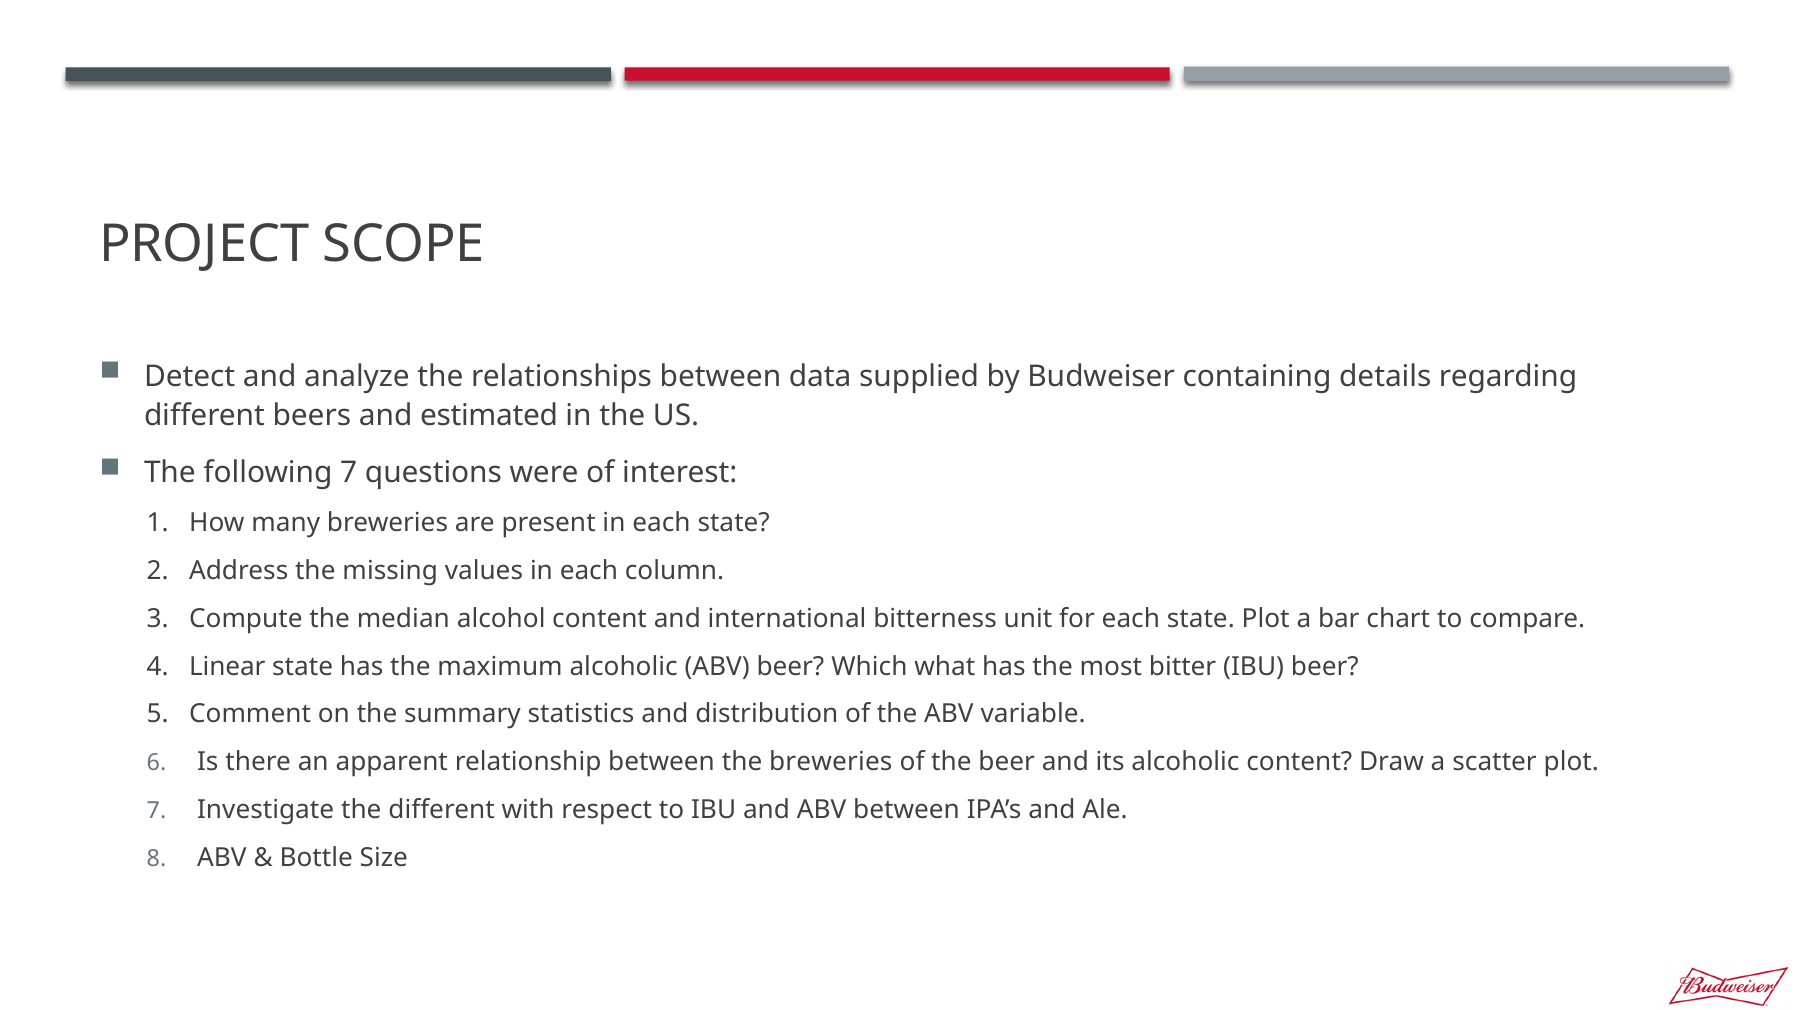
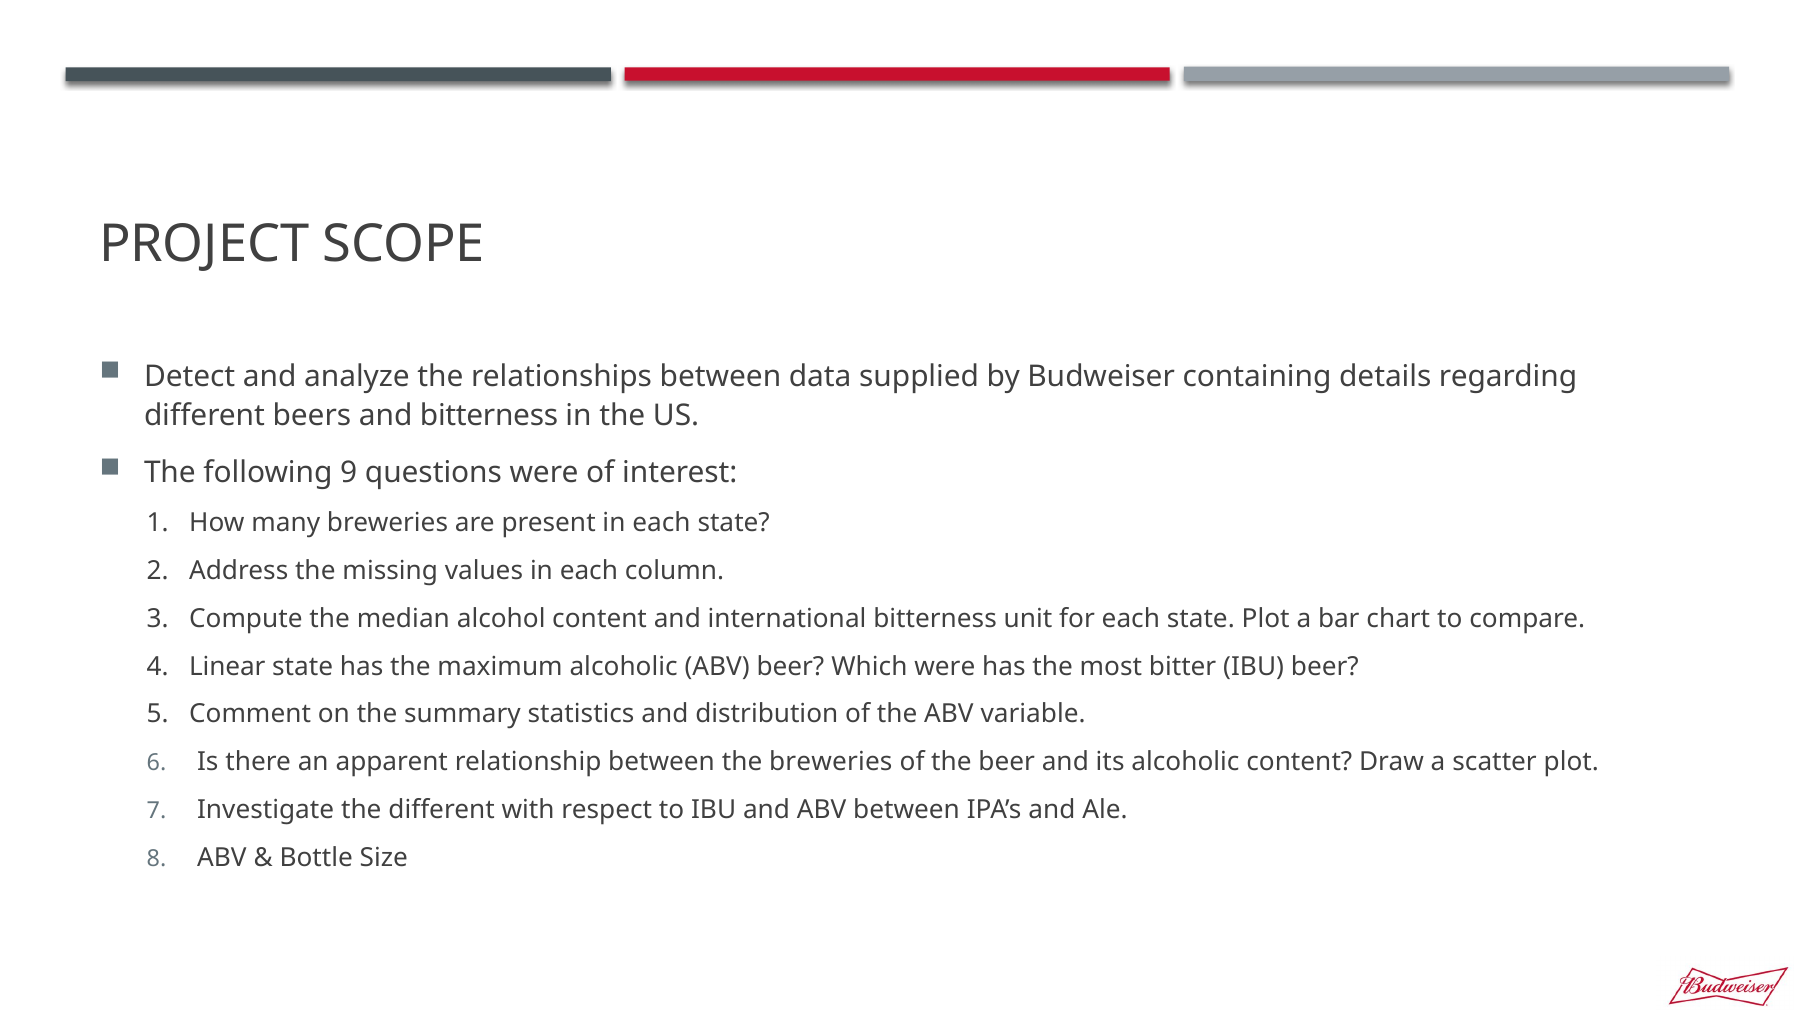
and estimated: estimated -> bitterness
following 7: 7 -> 9
Which what: what -> were
